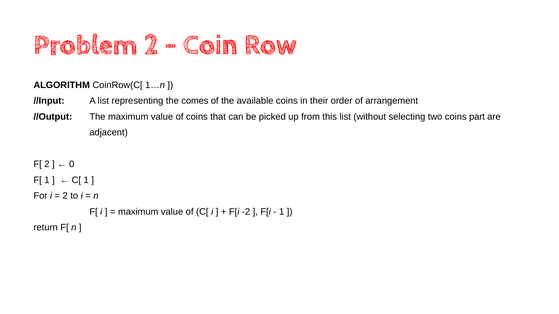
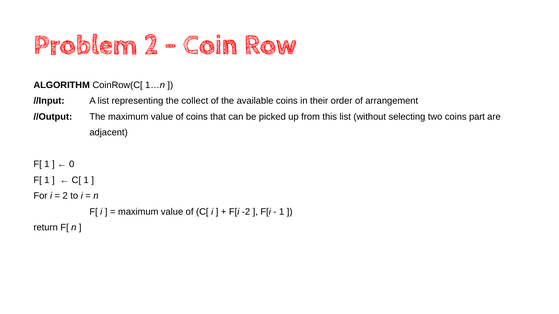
comes: comes -> collect
2 at (47, 164): 2 -> 1
